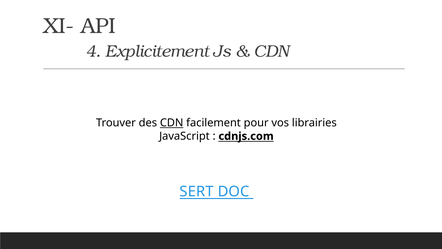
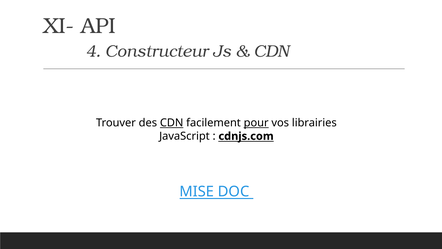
Explicitement: Explicitement -> Constructeur
pour underline: none -> present
SERT: SERT -> MISE
